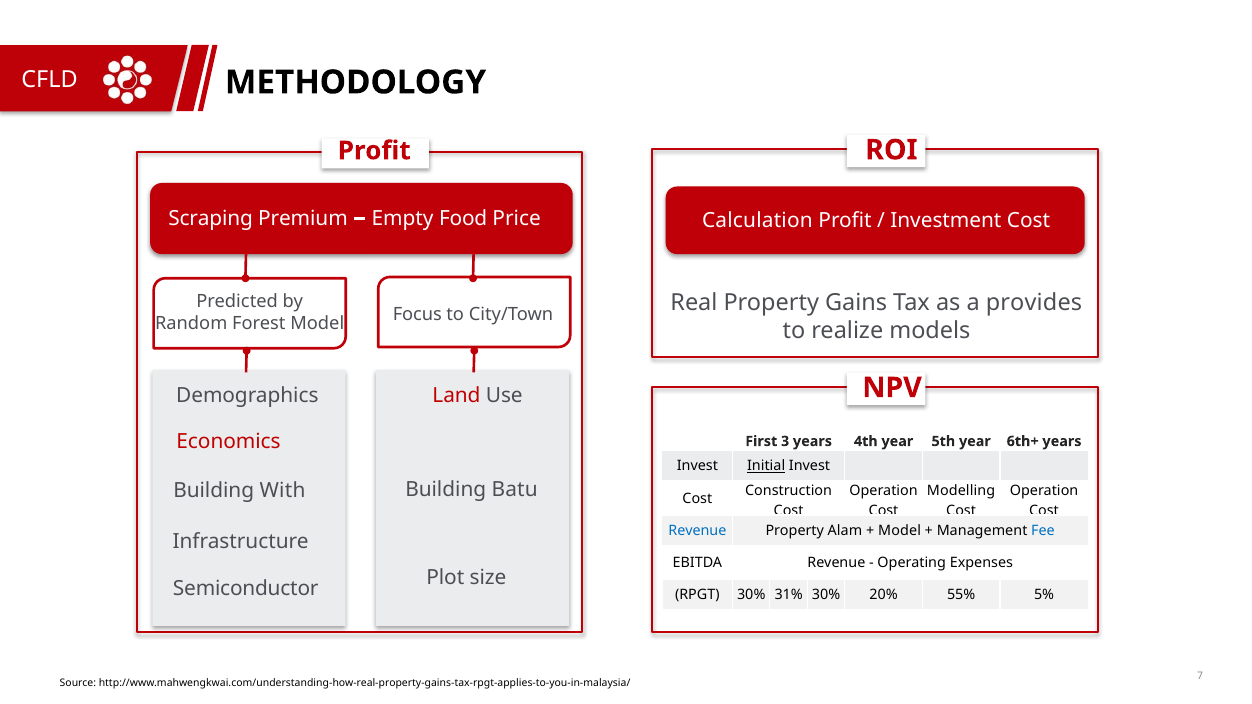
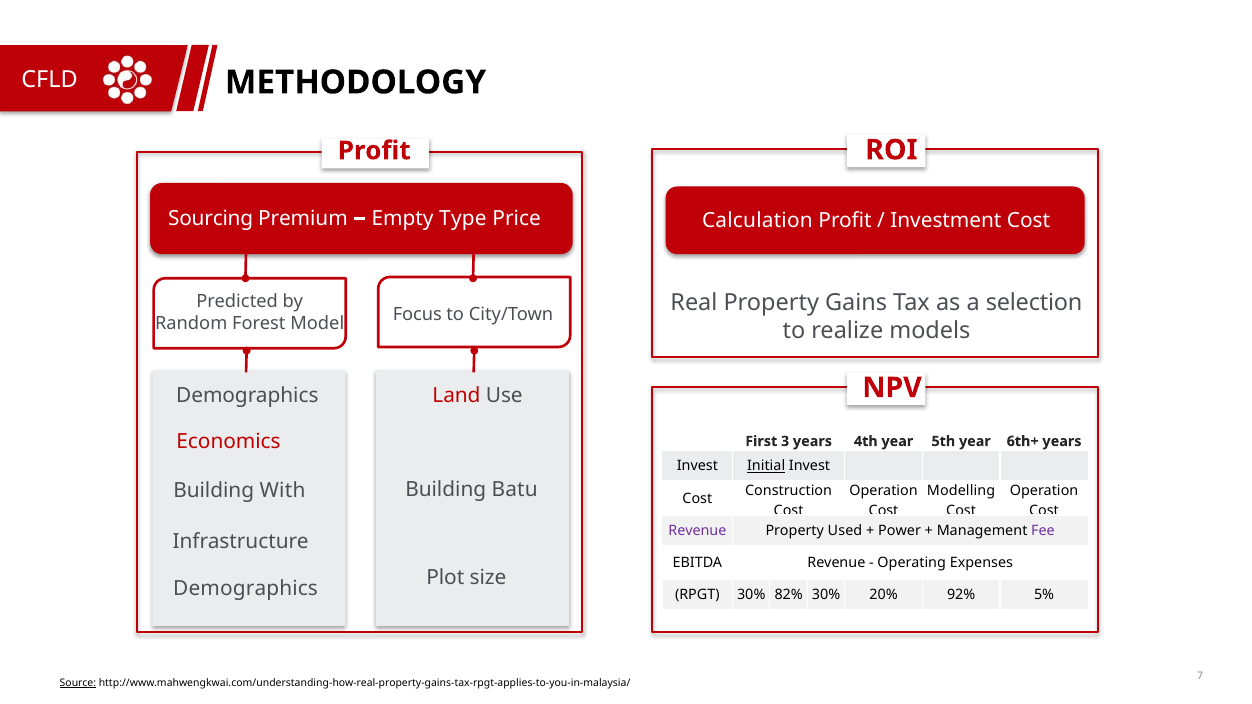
Scraping: Scraping -> Sourcing
Food: Food -> Type
provides: provides -> selection
Revenue at (697, 531) colour: blue -> purple
Alam: Alam -> Used
Model at (900, 531): Model -> Power
Fee colour: blue -> purple
Semiconductor at (246, 589): Semiconductor -> Demographics
31%: 31% -> 82%
55%: 55% -> 92%
Source underline: none -> present
